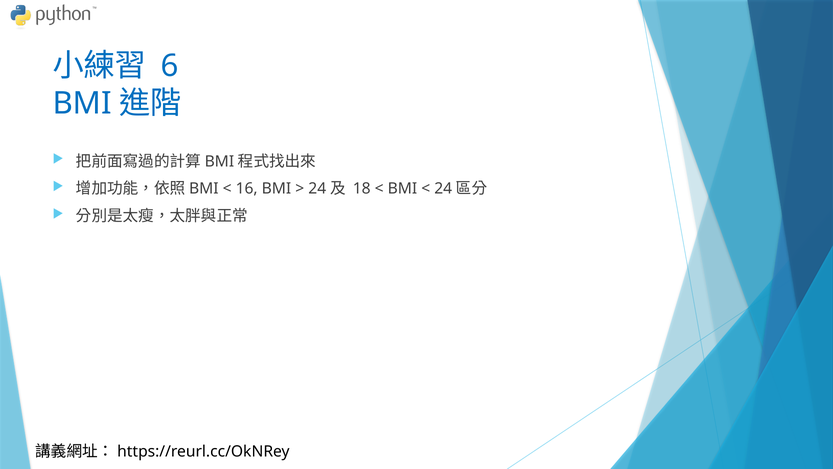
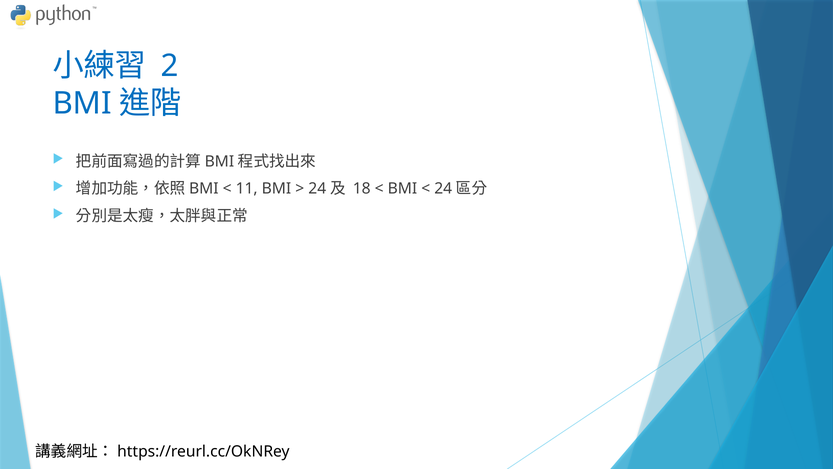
6: 6 -> 2
16: 16 -> 11
